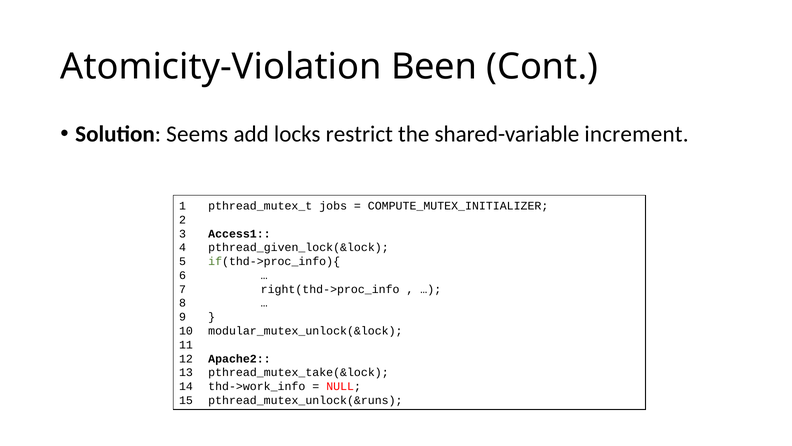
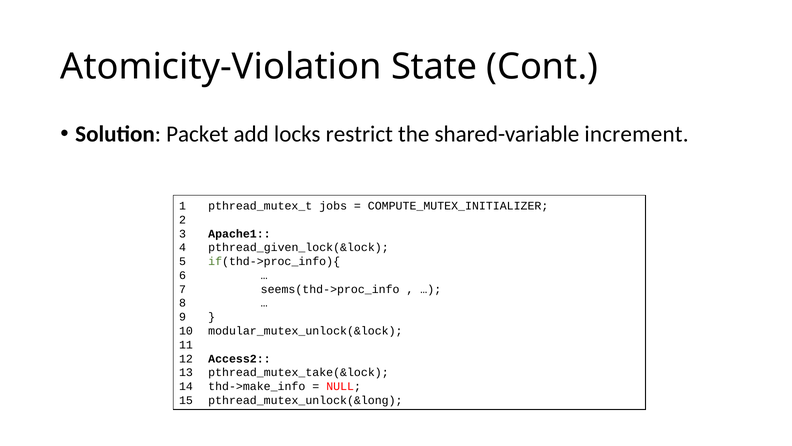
Been: Been -> State
Seems: Seems -> Packet
Access1: Access1 -> Apache1
right(thd->proc_info: right(thd->proc_info -> seems(thd->proc_info
Apache2: Apache2 -> Access2
thd->work_info: thd->work_info -> thd->make_info
pthread_mutex_unlock(&runs: pthread_mutex_unlock(&runs -> pthread_mutex_unlock(&long
